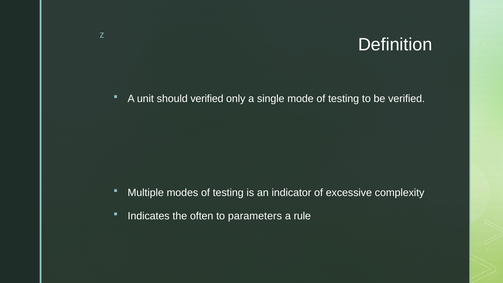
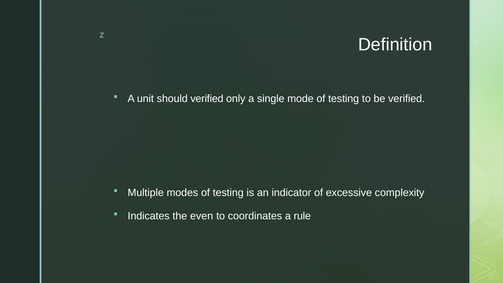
often: often -> even
parameters: parameters -> coordinates
